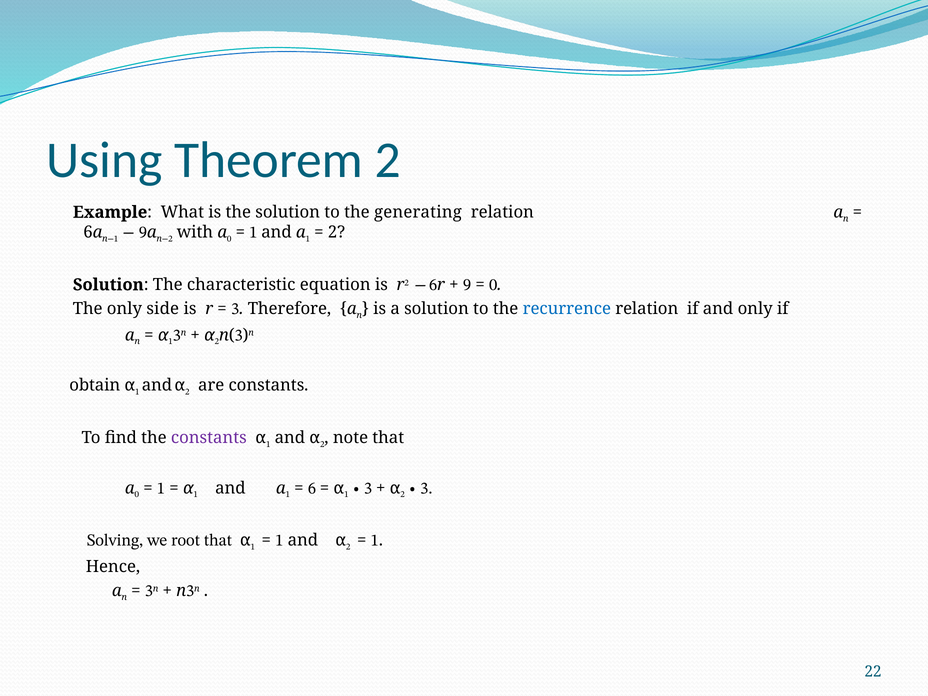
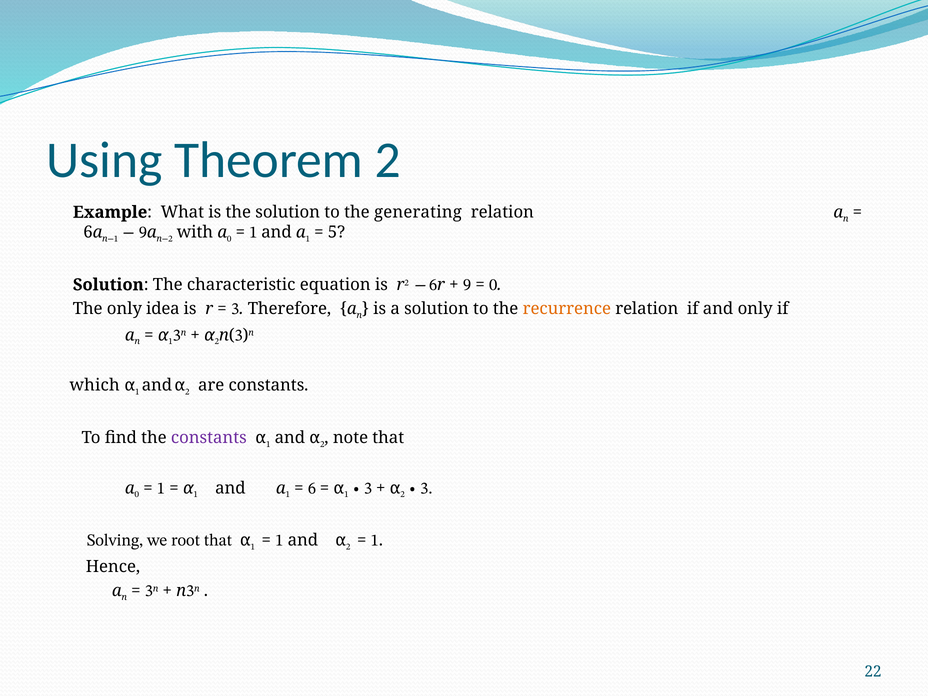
2 at (336, 232): 2 -> 5
side: side -> idea
recurrence colour: blue -> orange
obtain: obtain -> which
